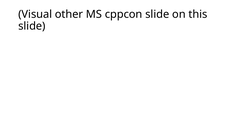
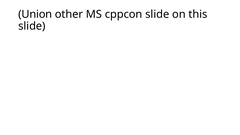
Visual: Visual -> Union
